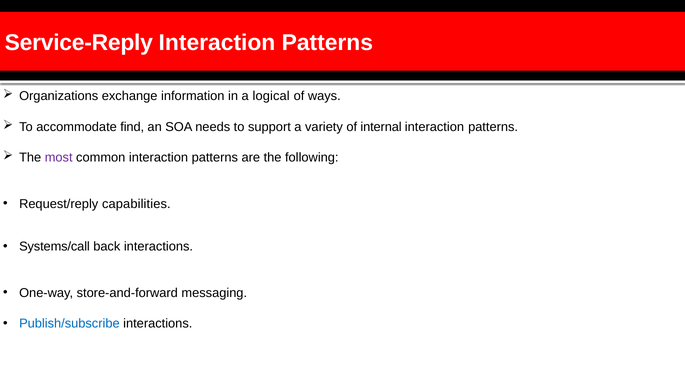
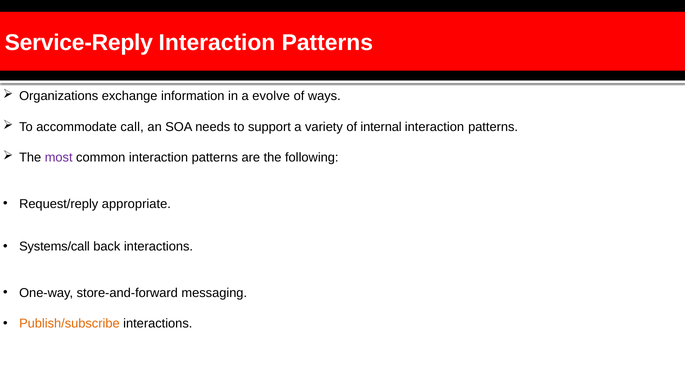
logical: logical -> evolve
find: find -> call
capabilities: capabilities -> appropriate
Publish/subscribe colour: blue -> orange
